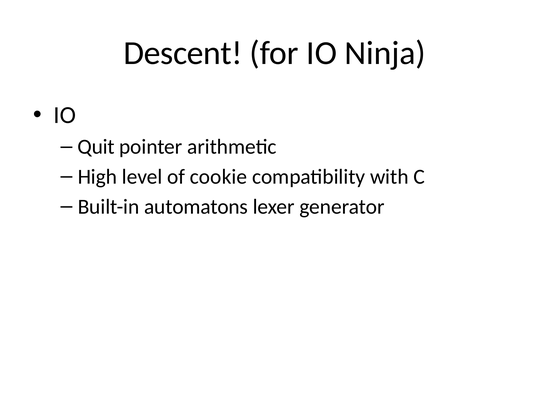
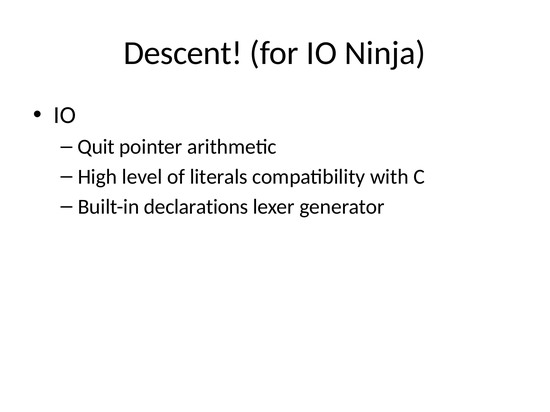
cookie: cookie -> literals
automatons: automatons -> declarations
